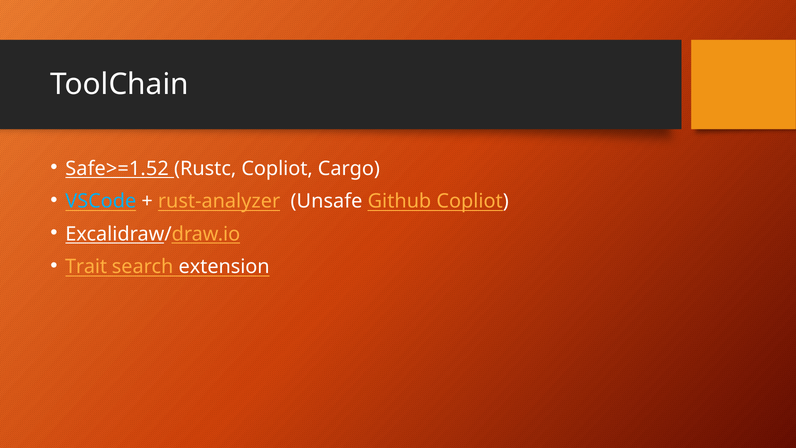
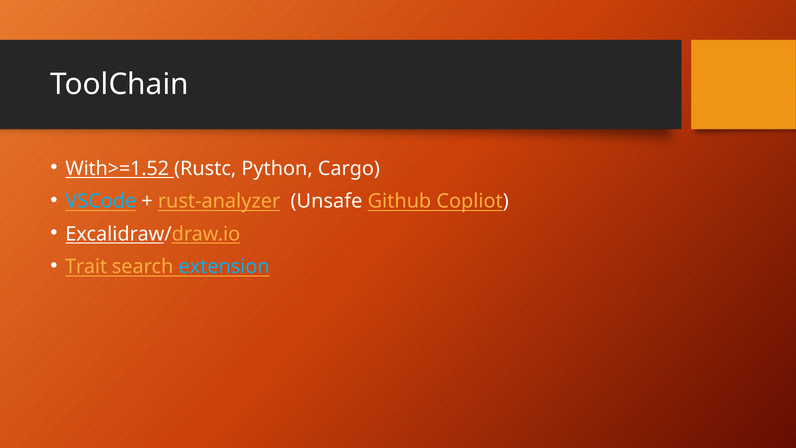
Safe>=1.52: Safe>=1.52 -> With>=1.52
Rustc Copliot: Copliot -> Python
extension colour: white -> light blue
